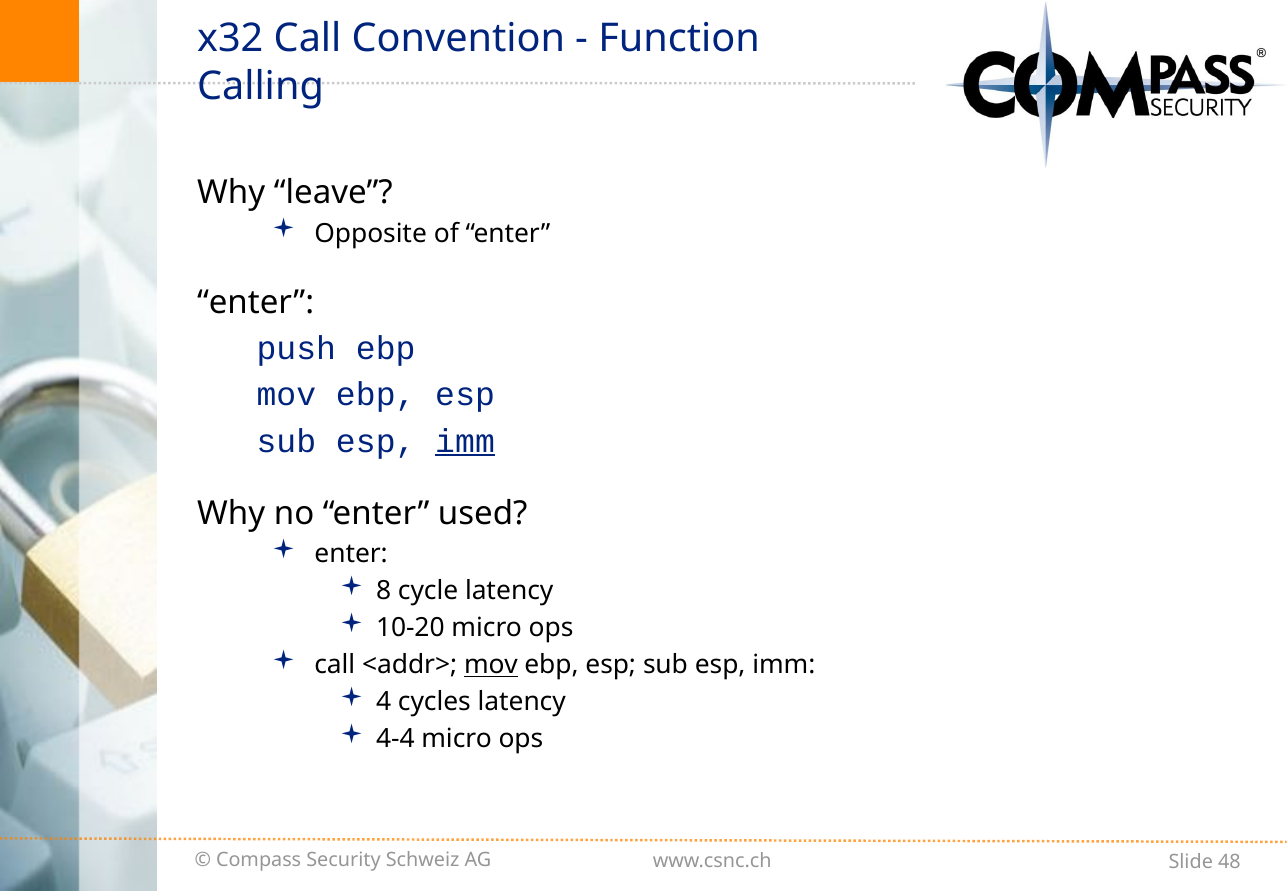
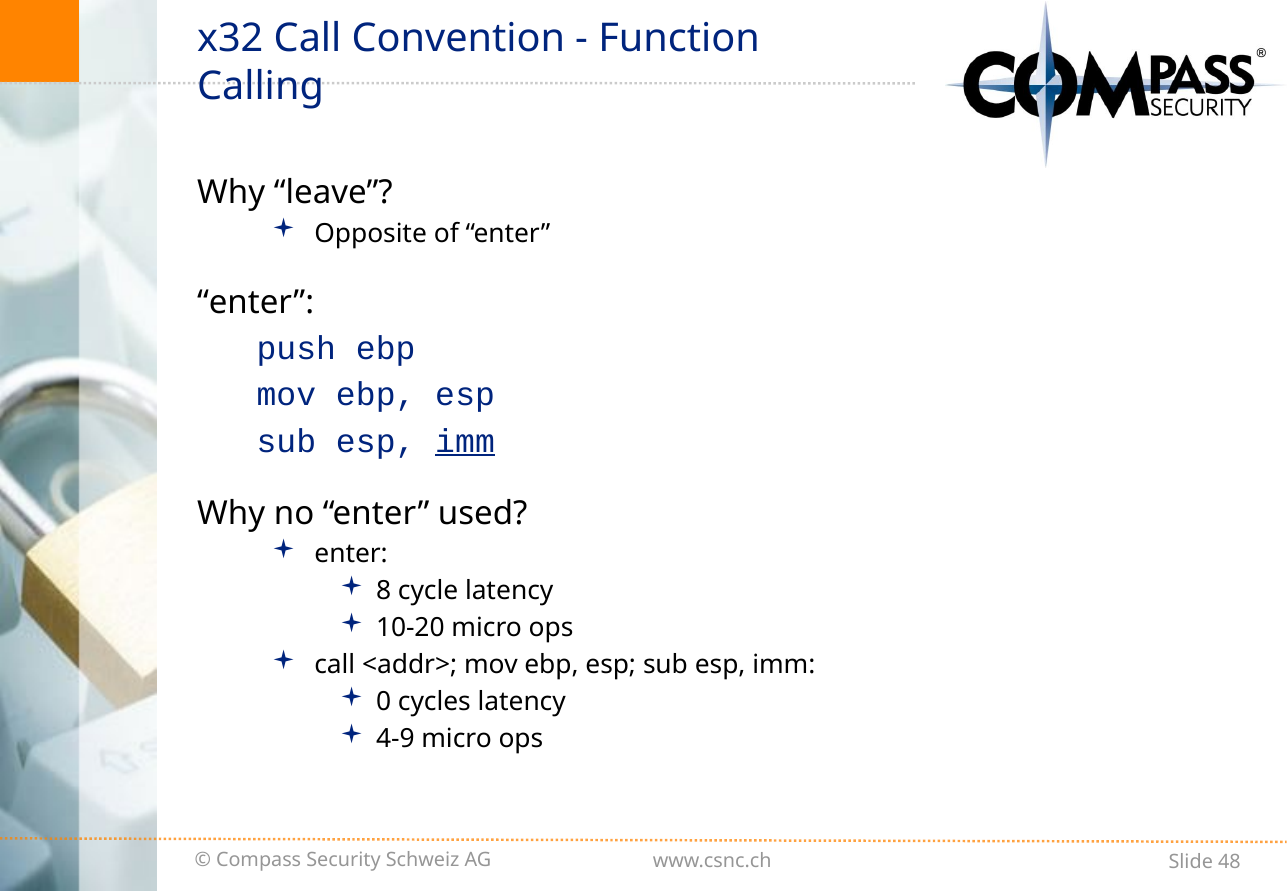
mov at (491, 666) underline: present -> none
4: 4 -> 0
4-4: 4-4 -> 4-9
